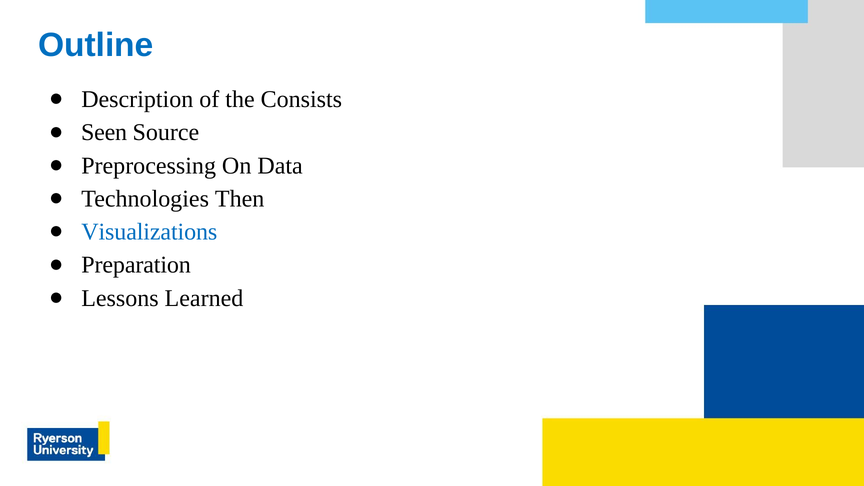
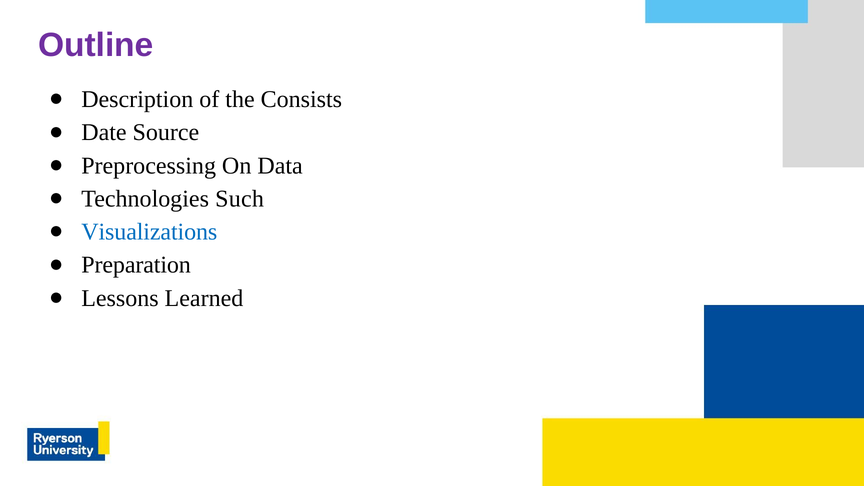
Outline colour: blue -> purple
Seen: Seen -> Date
Then: Then -> Such
